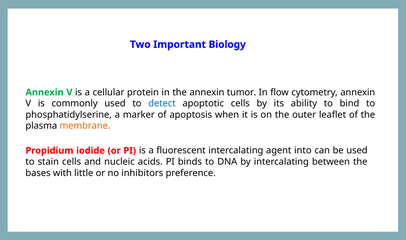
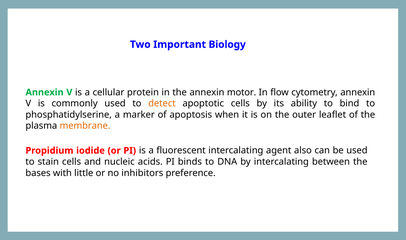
tumor: tumor -> motor
detect colour: blue -> orange
into: into -> also
